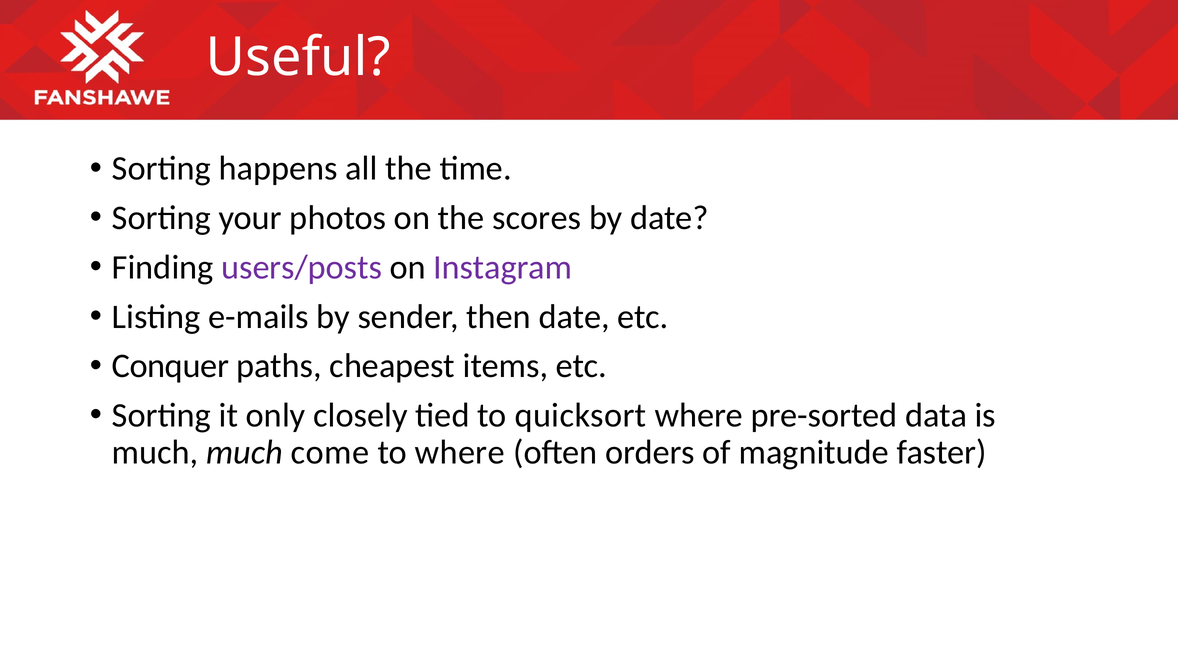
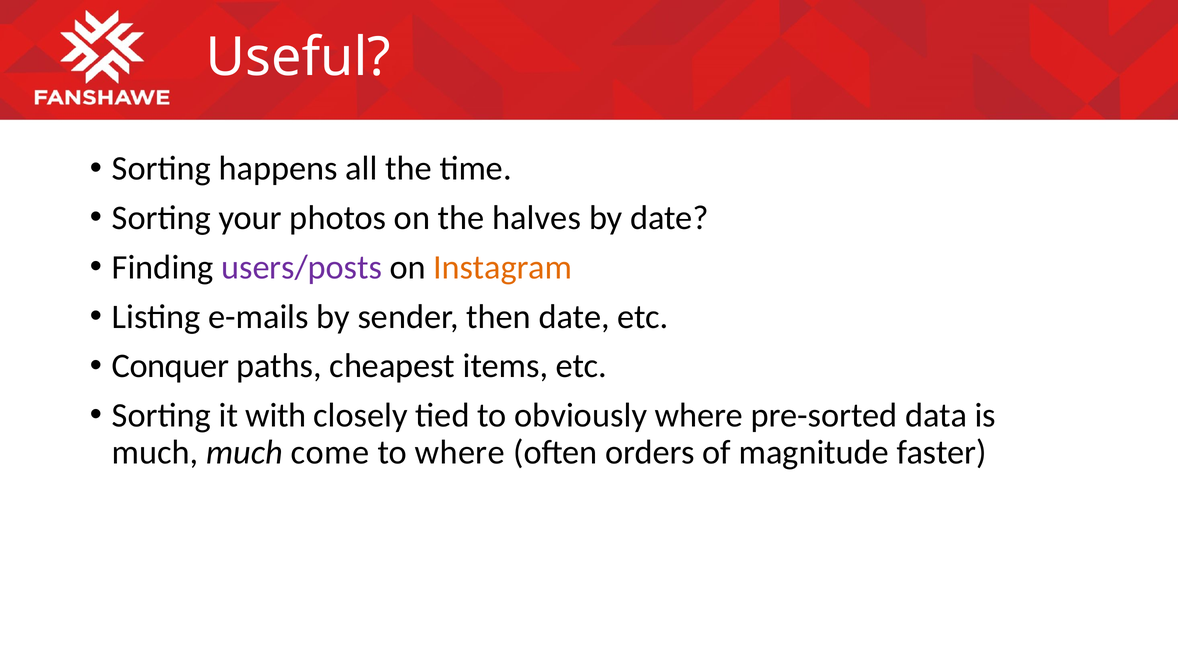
scores: scores -> halves
Instagram colour: purple -> orange
only: only -> with
quicksort: quicksort -> obviously
